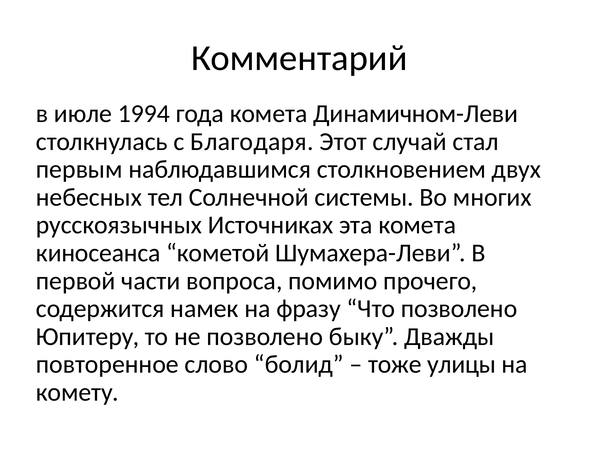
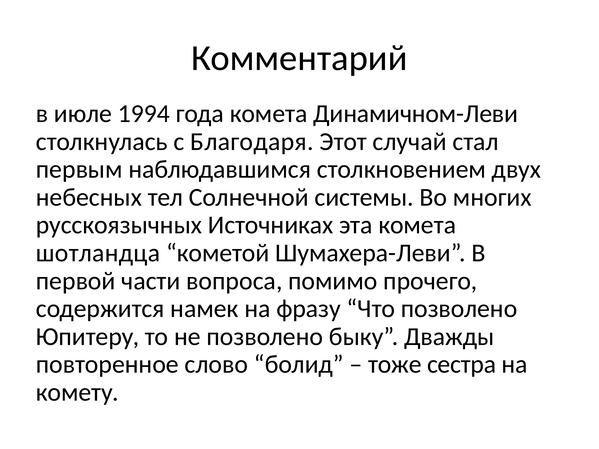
киносеанса: киносеанса -> шотландца
улицы: улицы -> сестра
